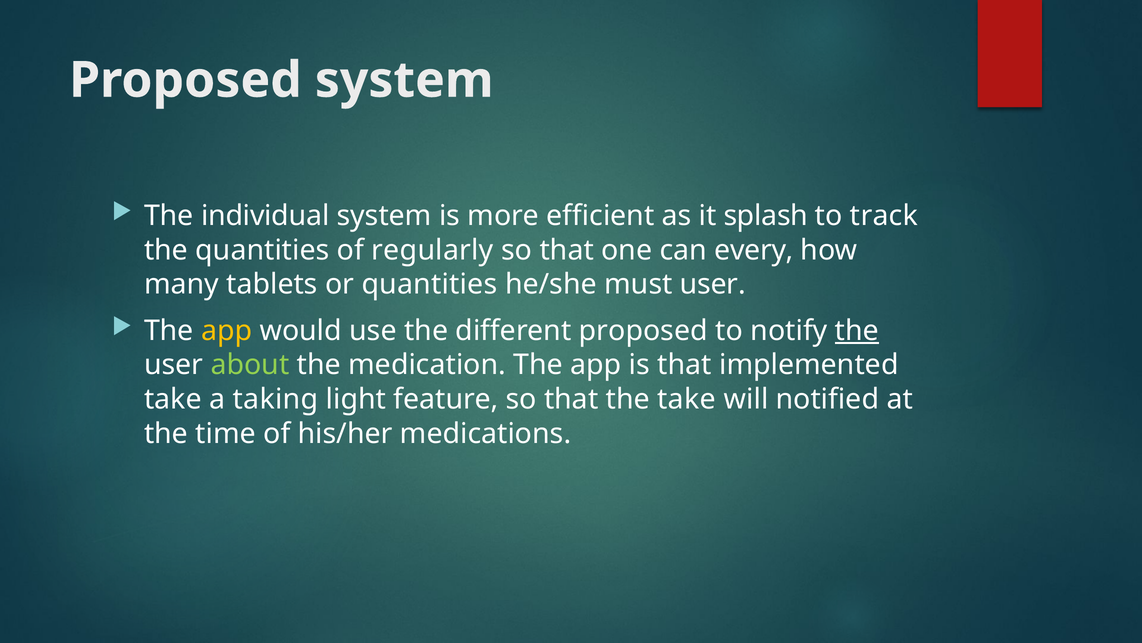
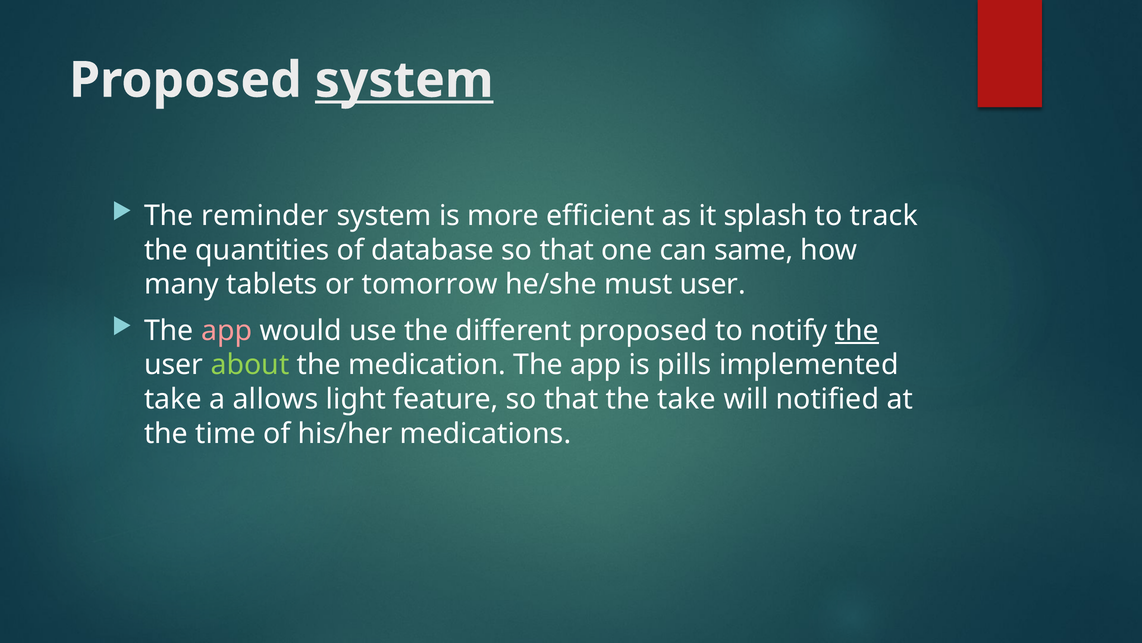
system at (404, 80) underline: none -> present
individual: individual -> reminder
regularly: regularly -> database
every: every -> same
or quantities: quantities -> tomorrow
app at (227, 330) colour: yellow -> pink
is that: that -> pills
taking: taking -> allows
